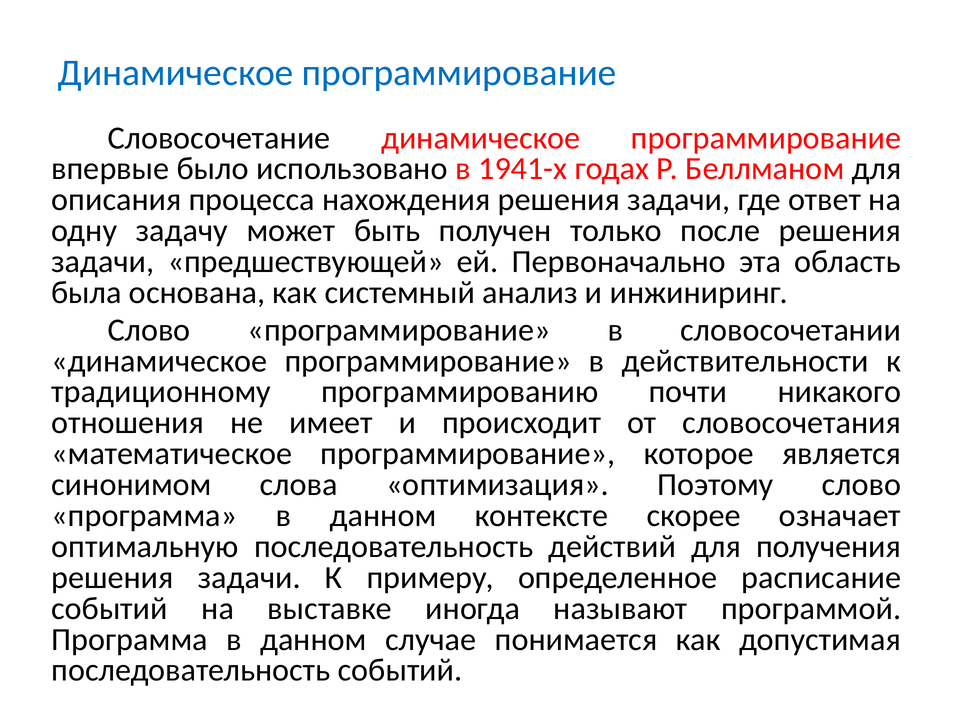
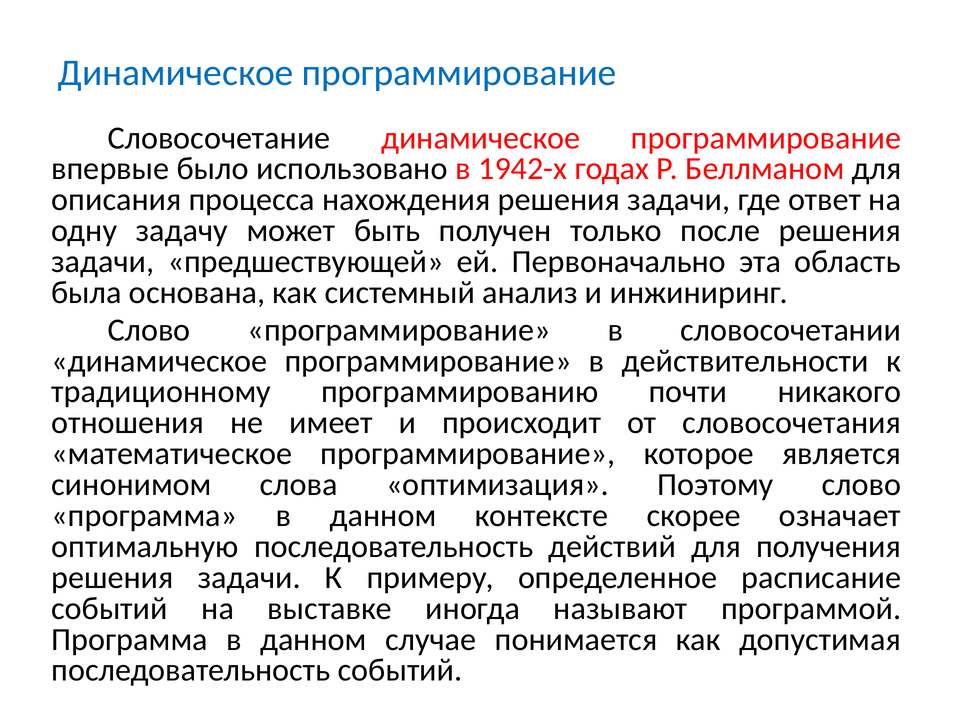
1941-х: 1941-х -> 1942-х
